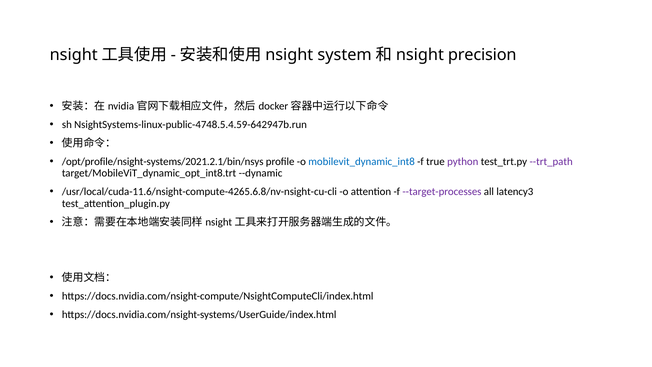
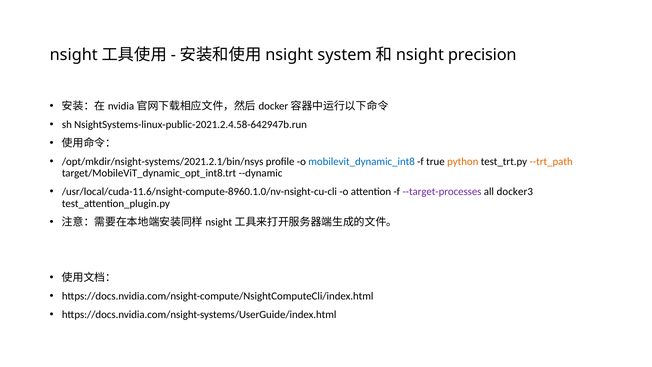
NsightSystems-linux-public-4748.5.4.59-642947b.run: NsightSystems-linux-public-4748.5.4.59-642947b.run -> NsightSystems-linux-public-2021.2.4.58-642947b.run
/opt/profile/nsight-systems/2021.2.1/bin/nsys: /opt/profile/nsight-systems/2021.2.1/bin/nsys -> /opt/mkdir/nsight-systems/2021.2.1/bin/nsys
python colour: purple -> orange
--trt_path colour: purple -> orange
/usr/local/cuda-11.6/nsight-compute-4265.6.8/nv-nsight-cu-cli: /usr/local/cuda-11.6/nsight-compute-4265.6.8/nv-nsight-cu-cli -> /usr/local/cuda-11.6/nsight-compute-8960.1.0/nv-nsight-cu-cli
latency3: latency3 -> docker3
